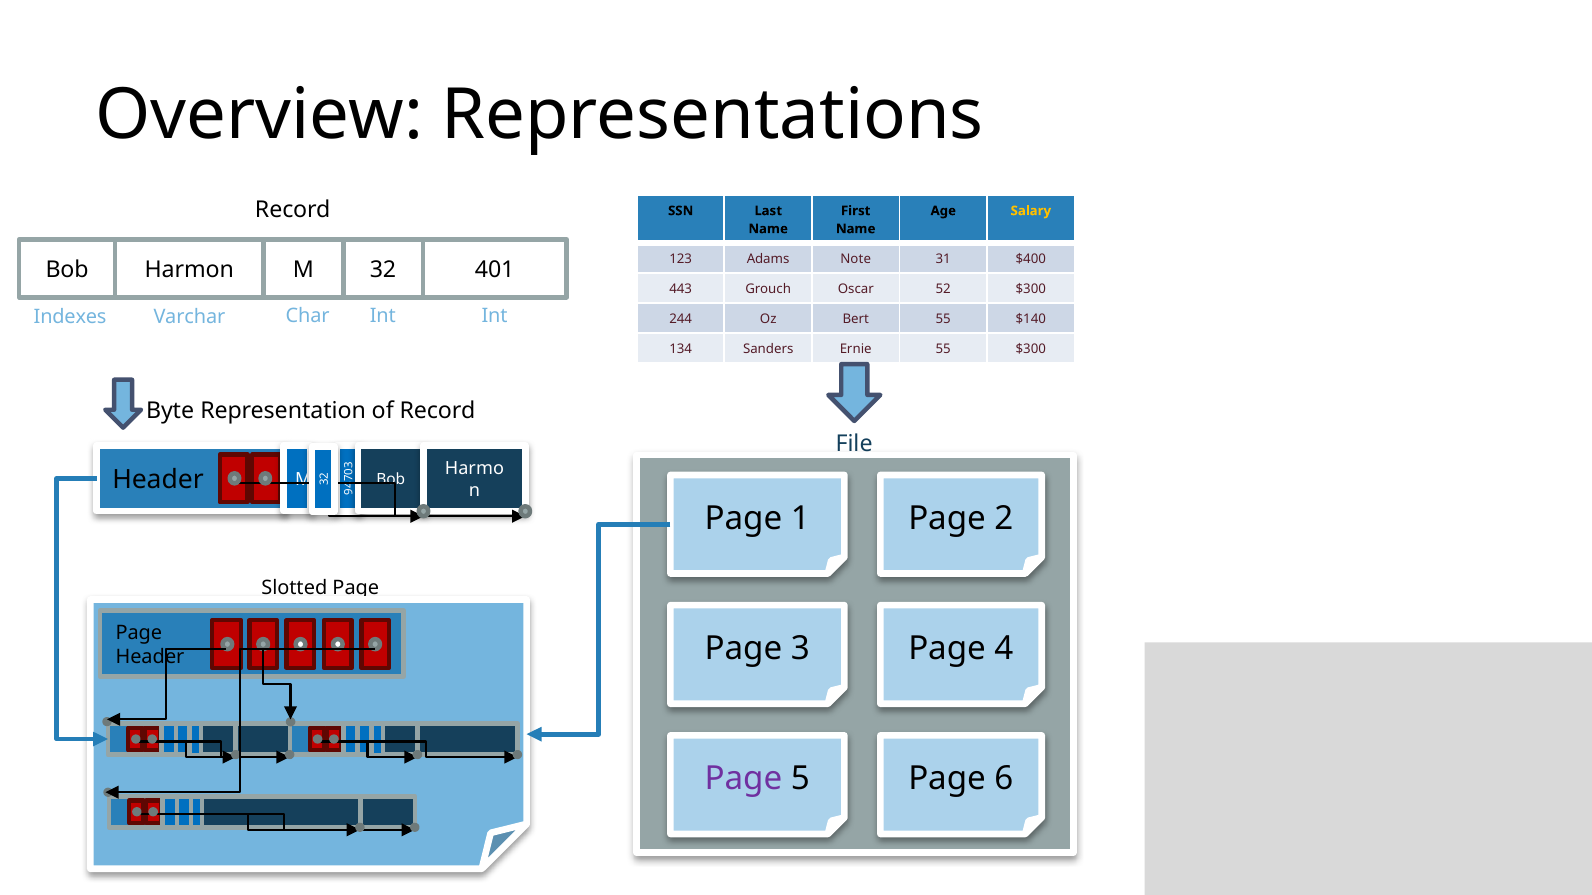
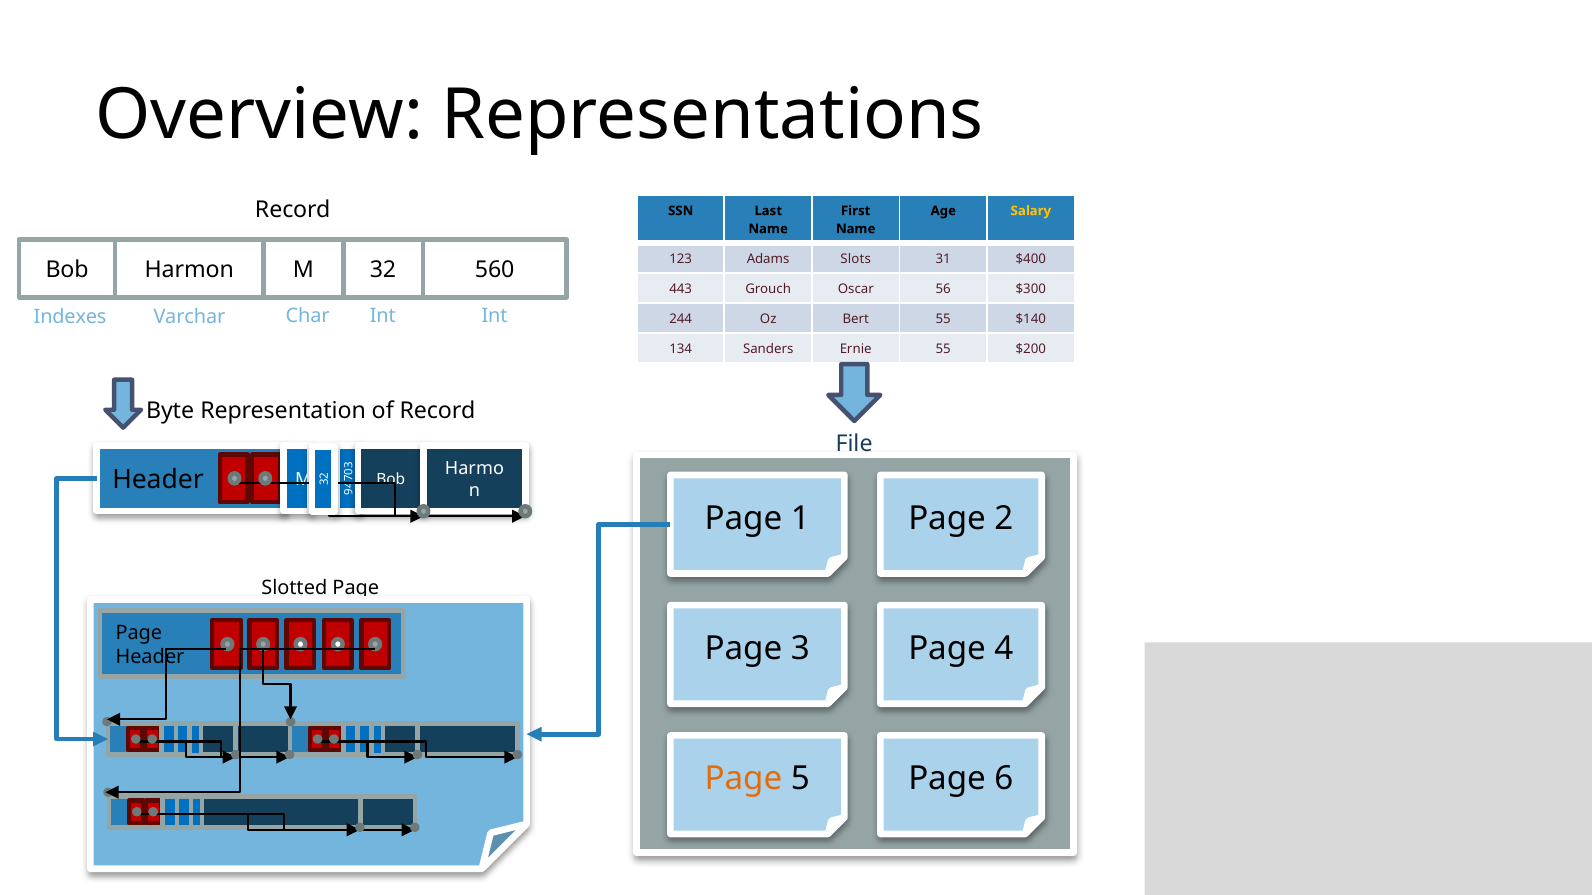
Note: Note -> Slots
401: 401 -> 560
52: 52 -> 56
55 $300: $300 -> $200
Page at (743, 779) colour: purple -> orange
